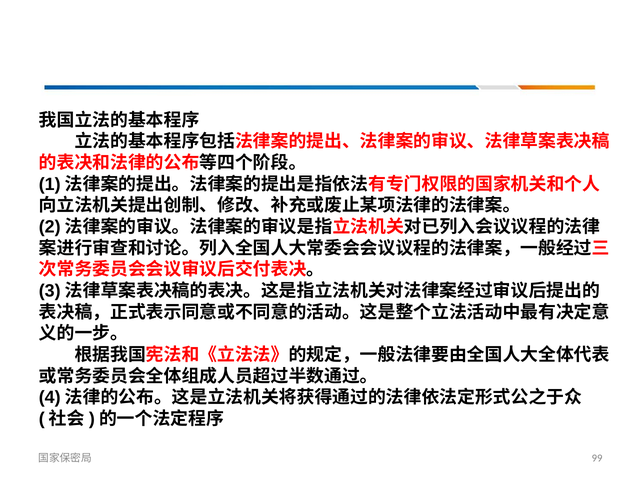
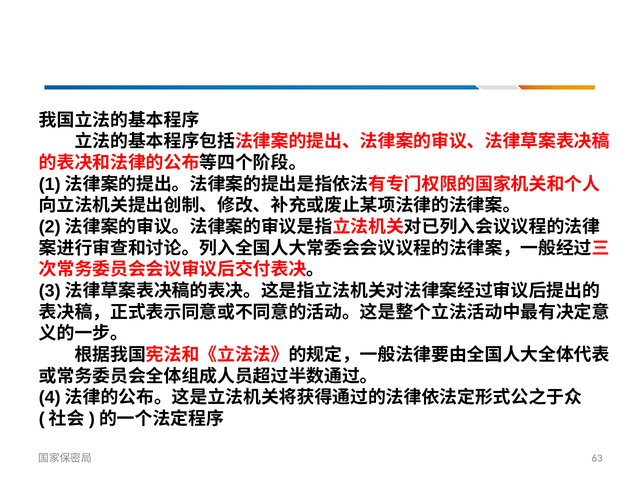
99: 99 -> 63
